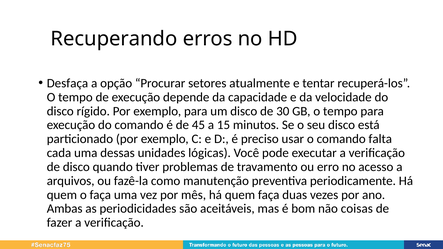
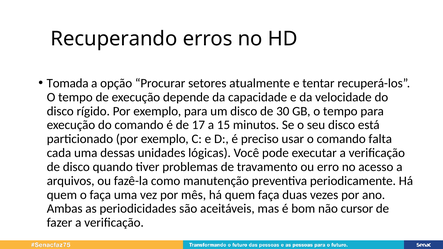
Desfaça: Desfaça -> Tomada
45: 45 -> 17
coisas: coisas -> cursor
